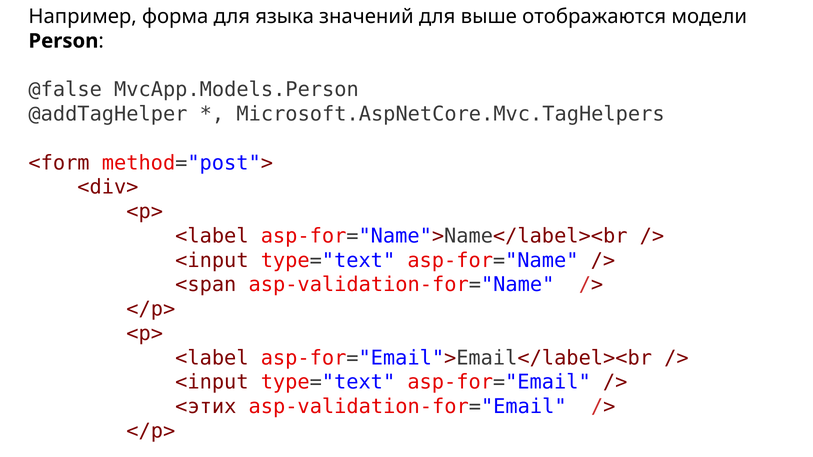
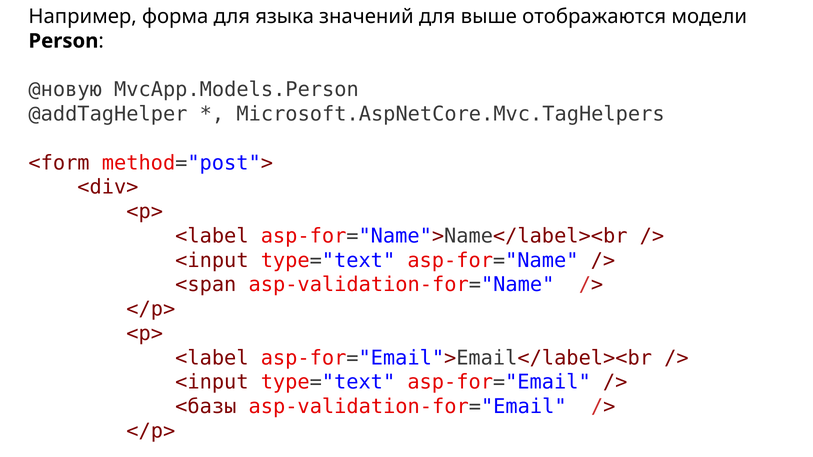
@false: @false -> @новую
<этих: <этих -> <базы
